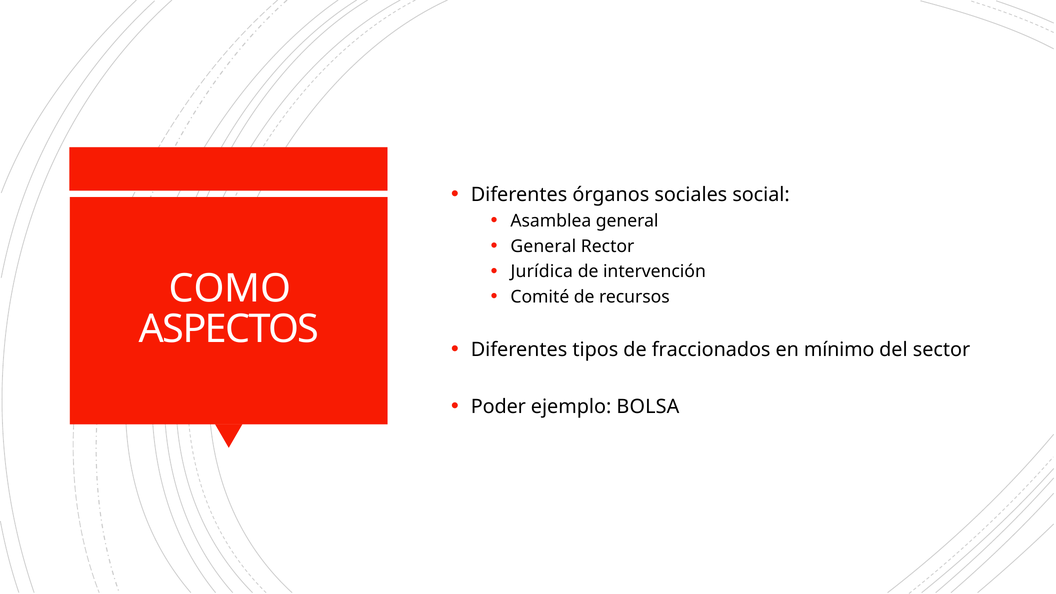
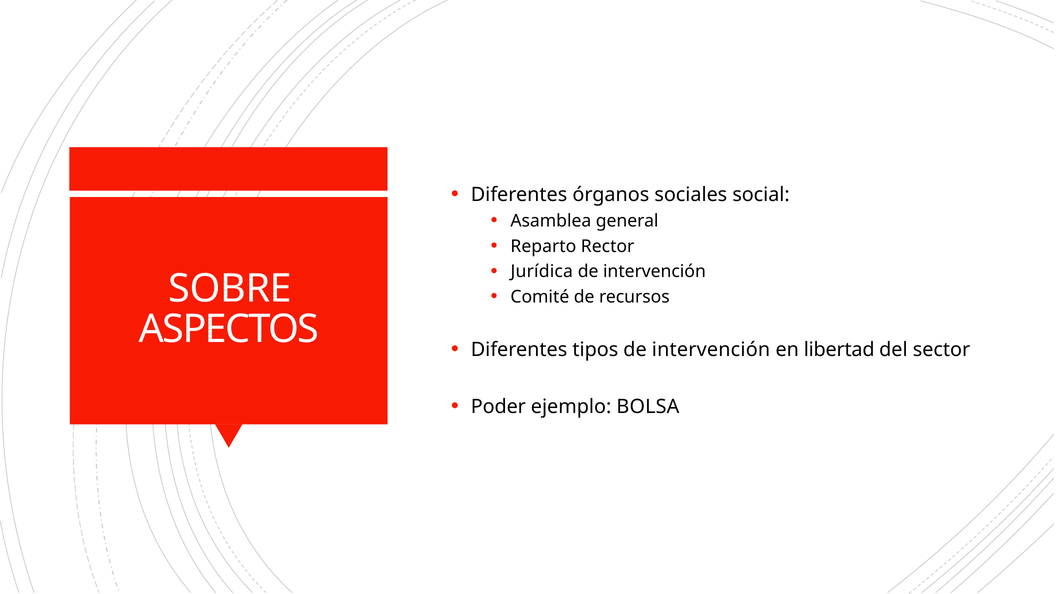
General at (543, 246): General -> Reparto
COMO: COMO -> SOBRE
tipos de fraccionados: fraccionados -> intervención
mínimo: mínimo -> libertad
